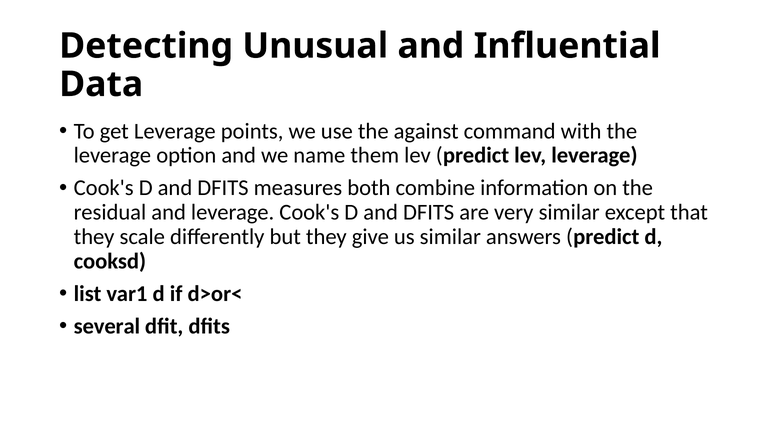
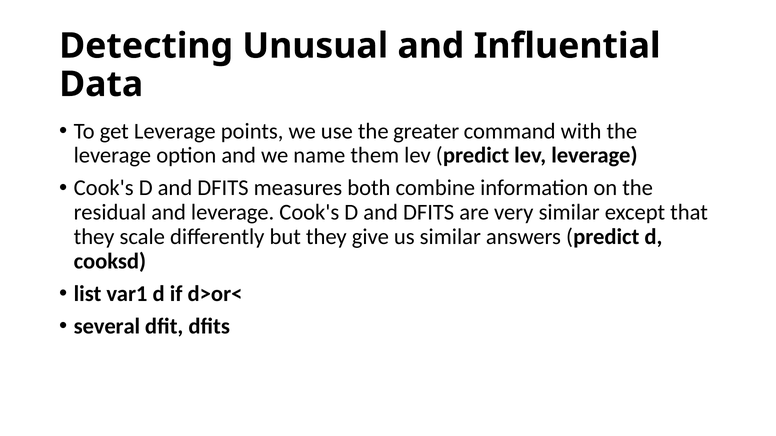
against: against -> greater
